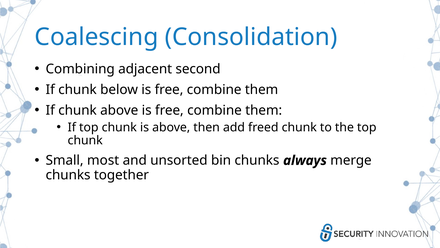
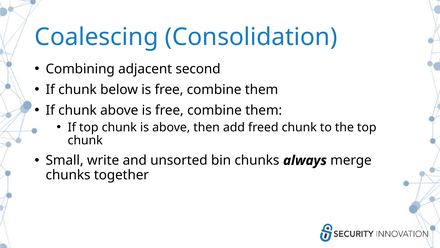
most: most -> write
